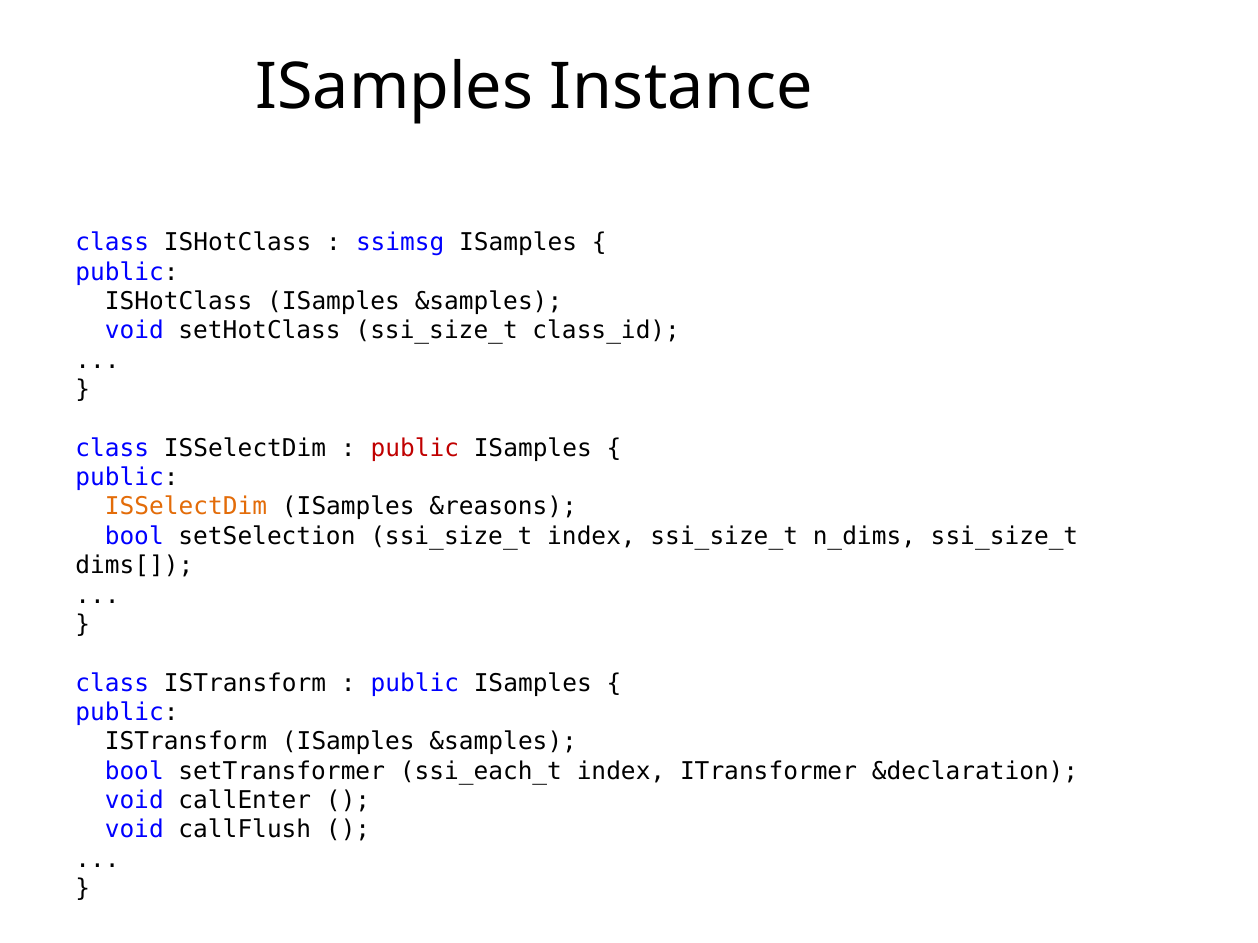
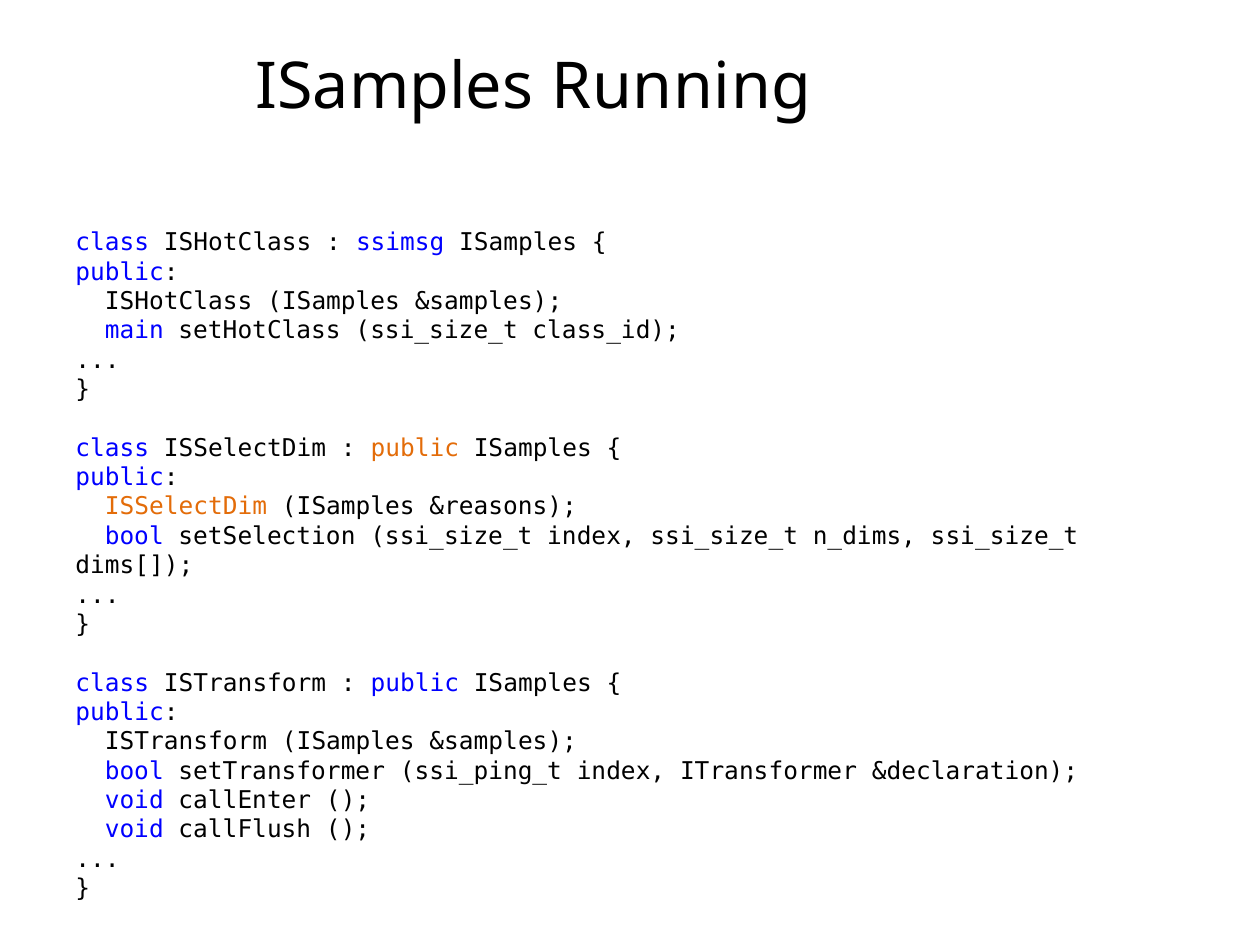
Instance: Instance -> Running
void at (134, 331): void -> main
public at (415, 448) colour: red -> orange
ssi_each_t: ssi_each_t -> ssi_ping_t
